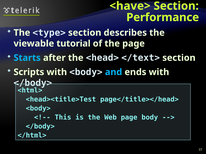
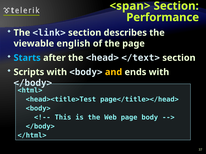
<have>: <have> -> <span>
<type>: <type> -> <link>
tutorial: tutorial -> english
and colour: light blue -> yellow
